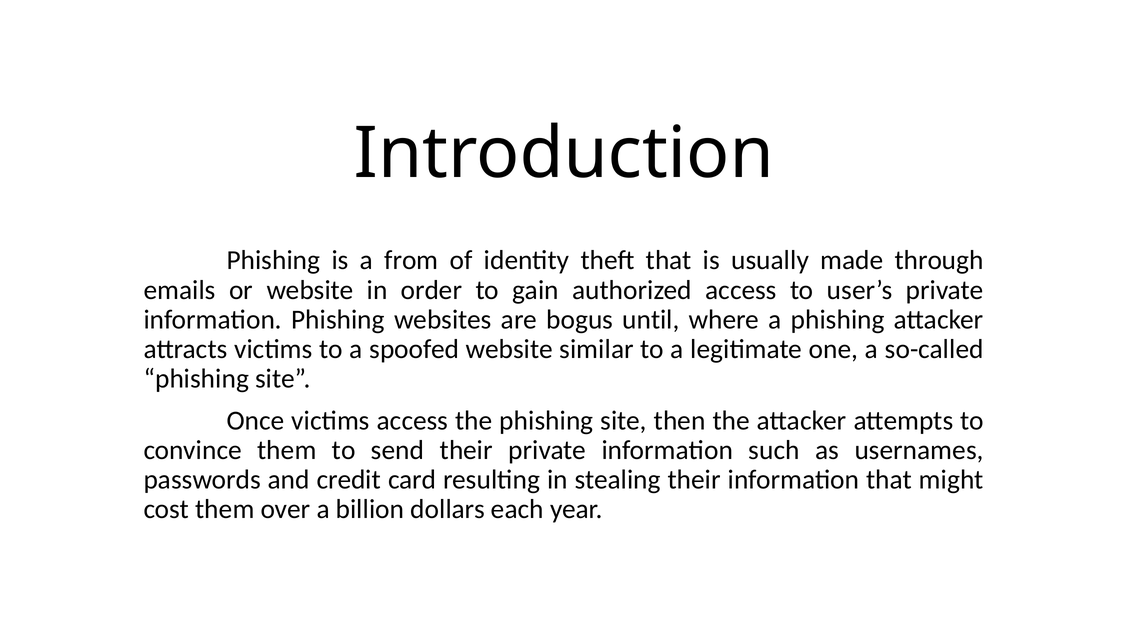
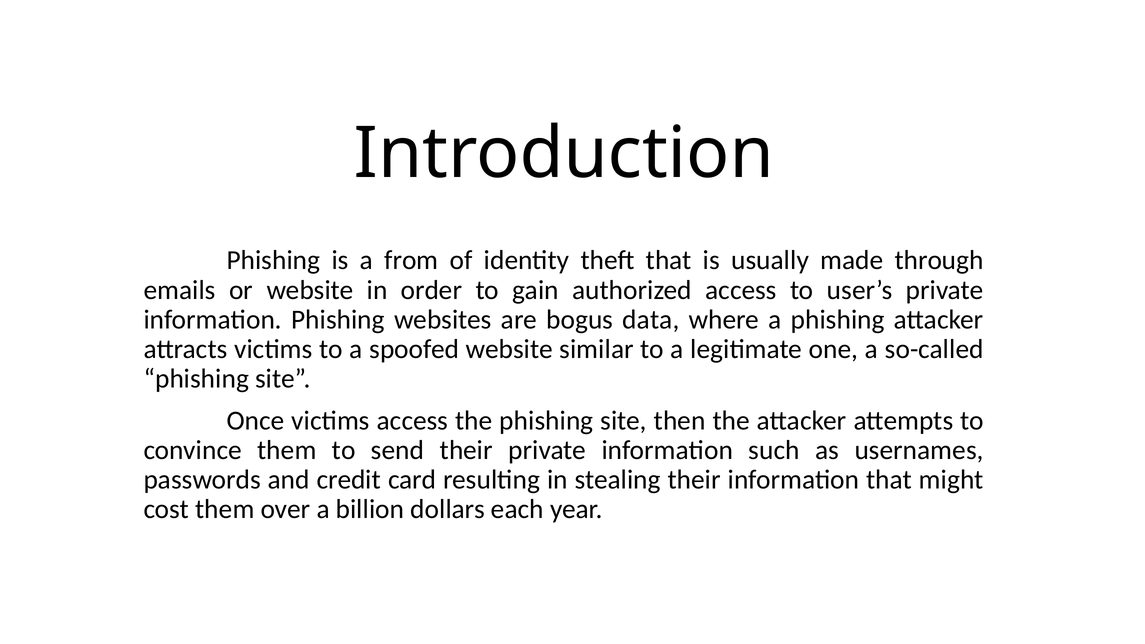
until: until -> data
